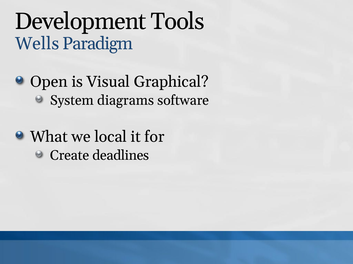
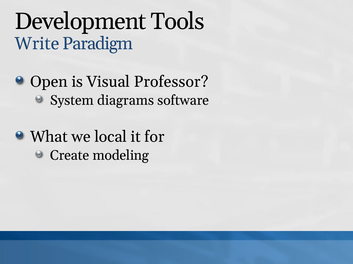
Wells: Wells -> Write
Graphical: Graphical -> Professor
deadlines: deadlines -> modeling
